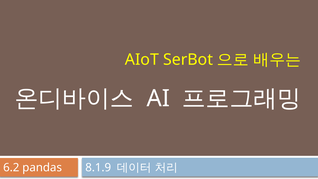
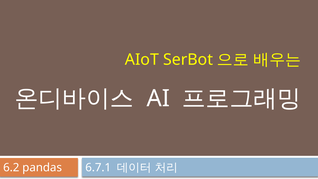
8.1.9: 8.1.9 -> 6.7.1
